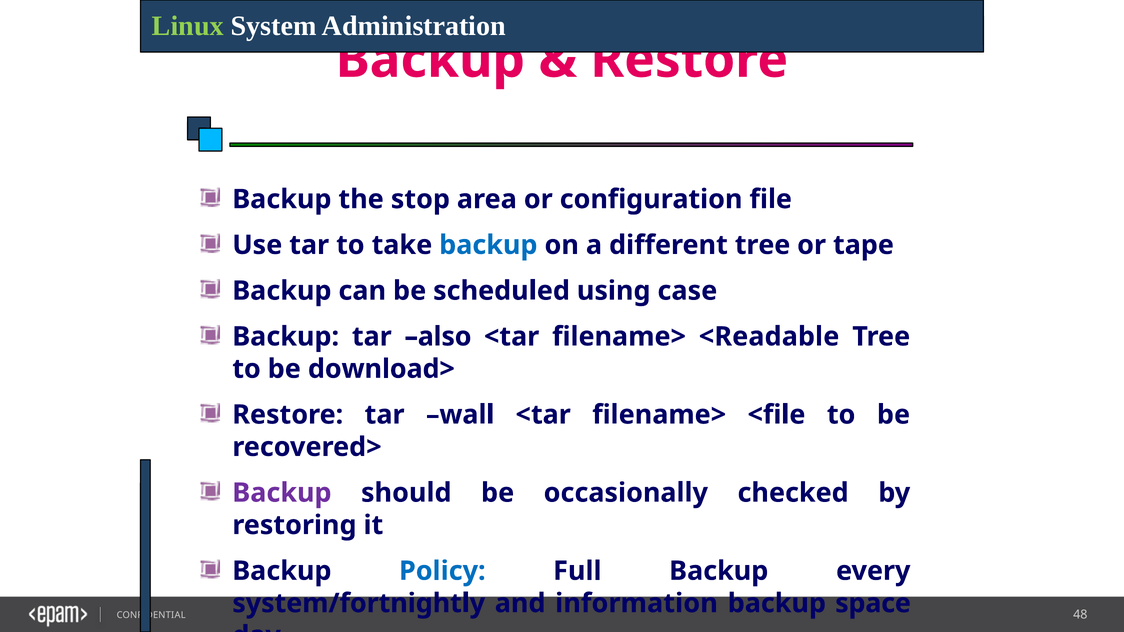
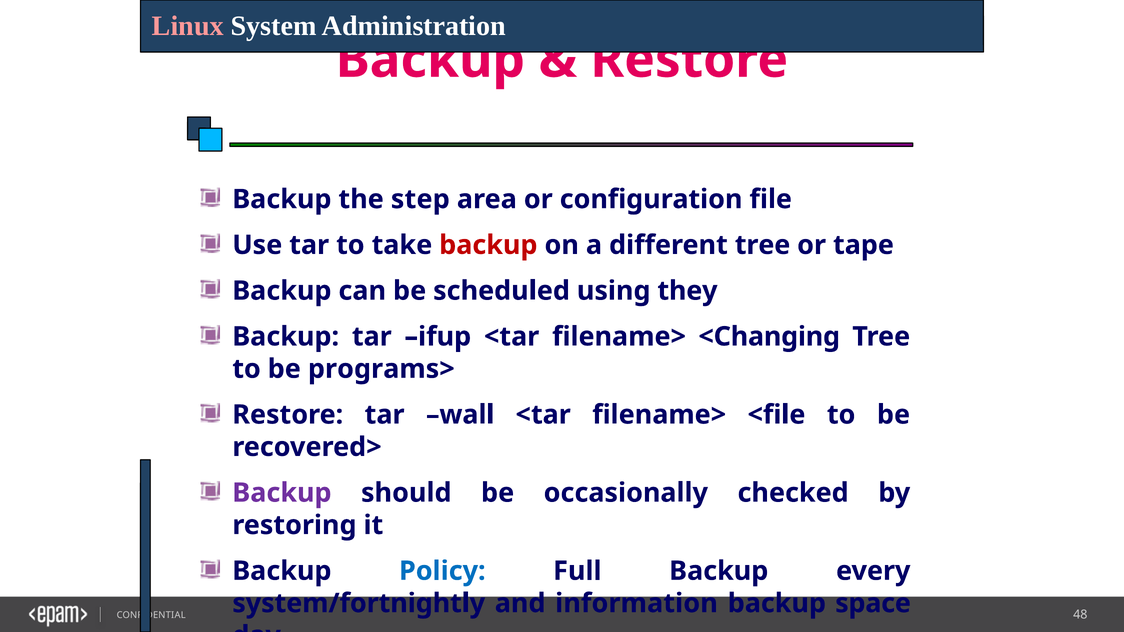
Linux colour: light green -> pink
stop: stop -> step
backup at (488, 245) colour: blue -> red
case: case -> they
also: also -> ifup
<Readable: <Readable -> <Changing
download>: download> -> programs>
